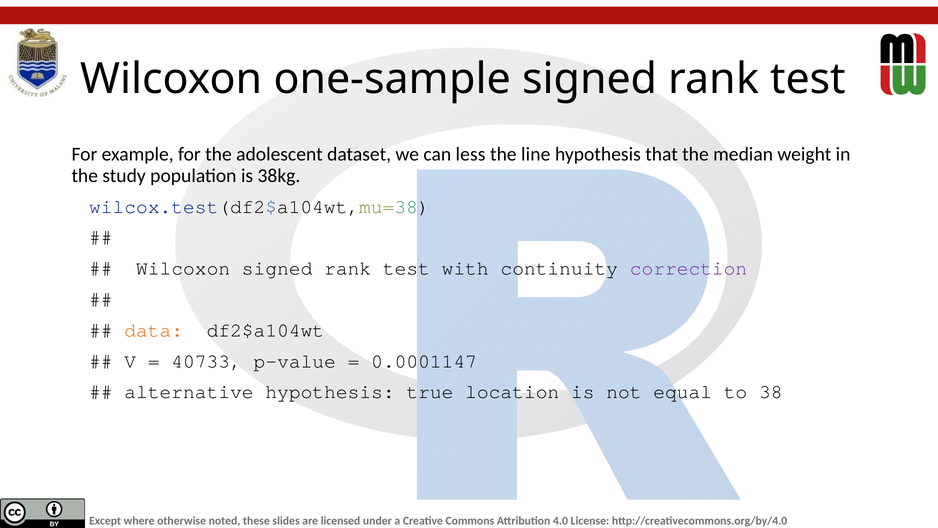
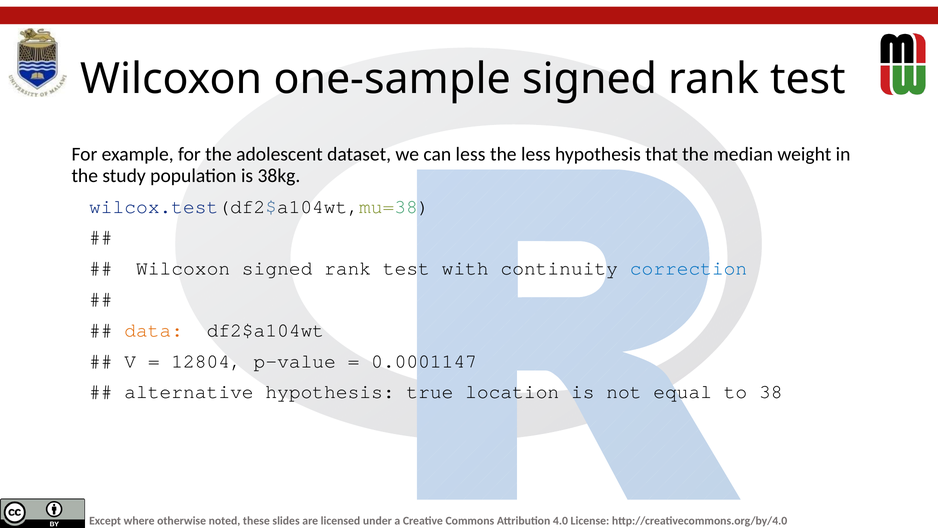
the line: line -> less
correction colour: purple -> blue
40733: 40733 -> 12804
